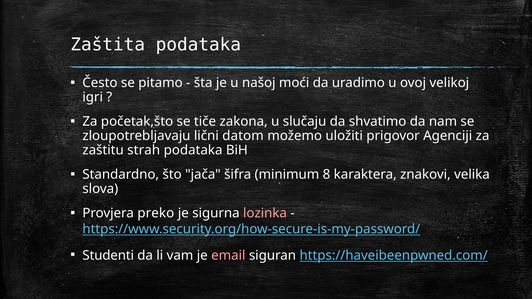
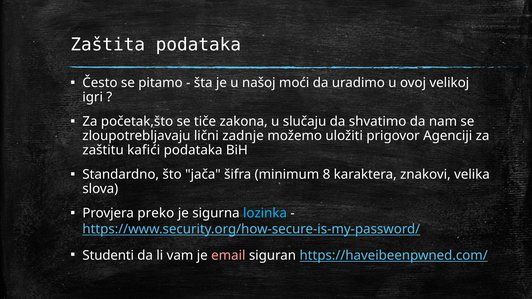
datom: datom -> zadnje
strah: strah -> kafići
lozinka colour: pink -> light blue
